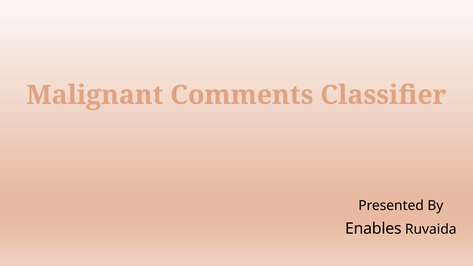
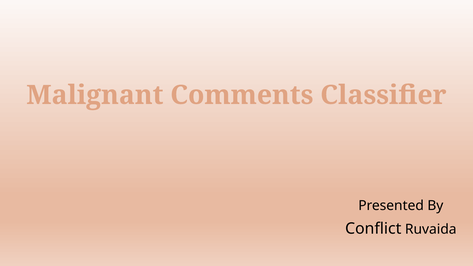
Enables: Enables -> Conflict
